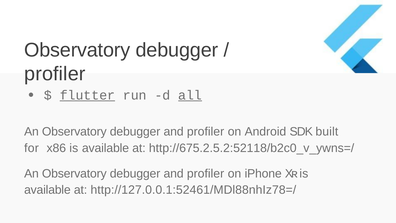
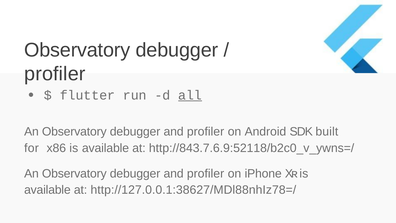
flutter underline: present -> none
http://675.2.5.2:52118/b2c0_v_ywns=/: http://675.2.5.2:52118/b2c0_v_ywns=/ -> http://843.7.6.9:52118/b2c0_v_ywns=/
http://127.0.0.1:52461/MDl88nhIz78=/: http://127.0.0.1:52461/MDl88nhIz78=/ -> http://127.0.0.1:38627/MDl88nhIz78=/
